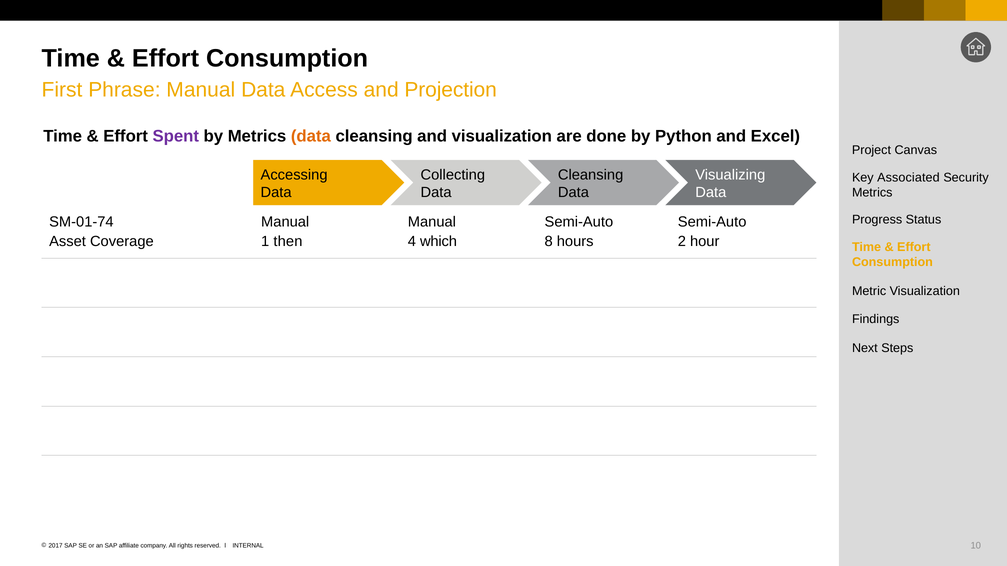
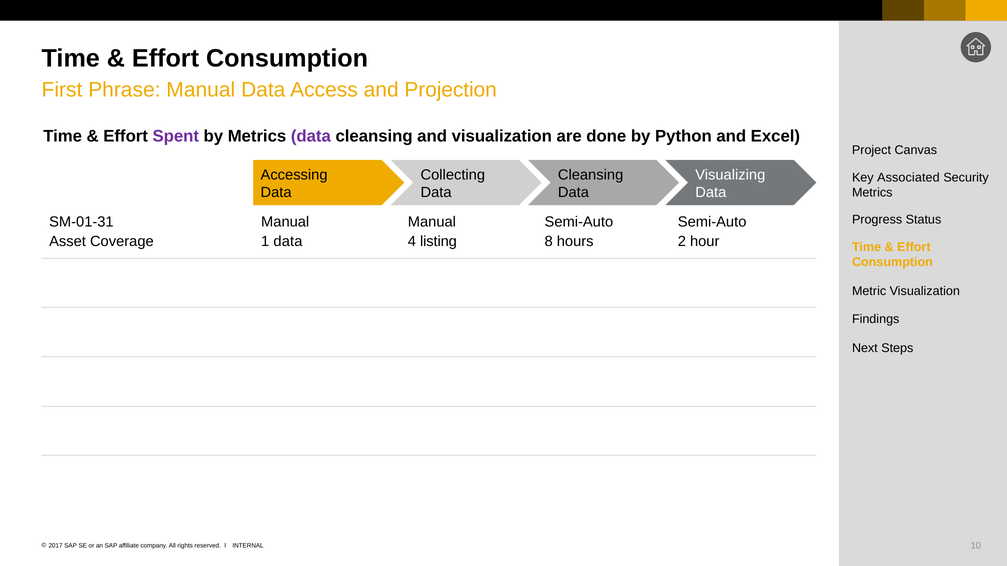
data at (311, 137) colour: orange -> purple
SM-01-74: SM-01-74 -> SM-01-31
1 then: then -> data
which: which -> listing
